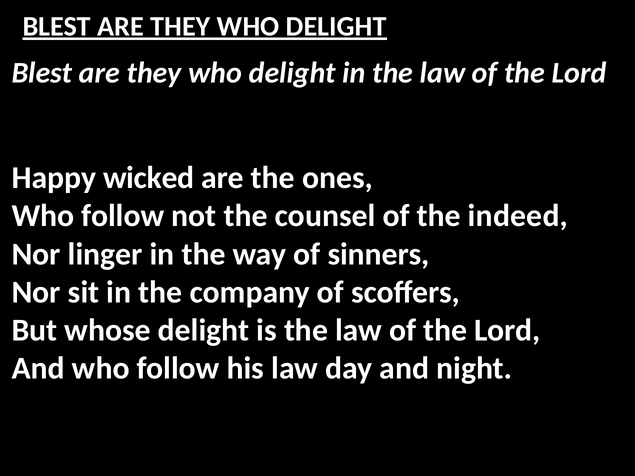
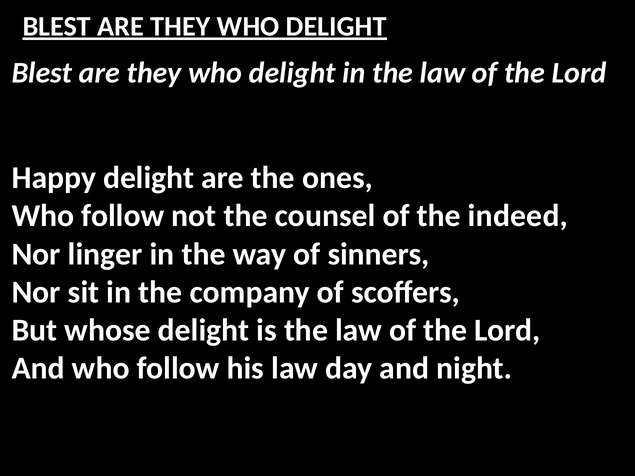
Happy wicked: wicked -> delight
